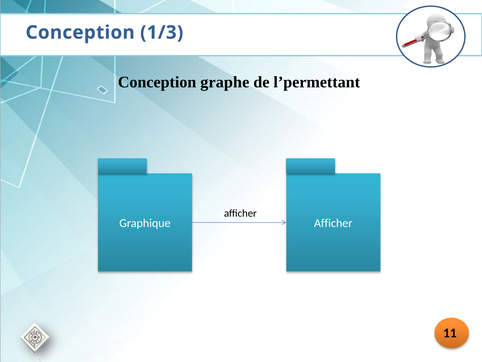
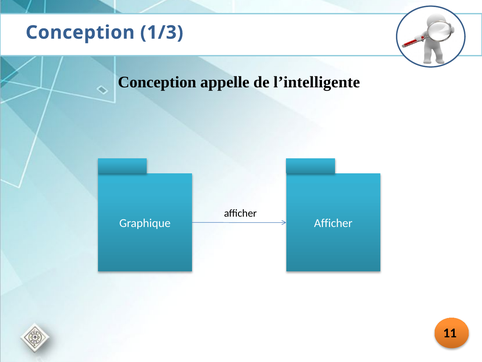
graphe: graphe -> appelle
l’permettant: l’permettant -> l’intelligente
